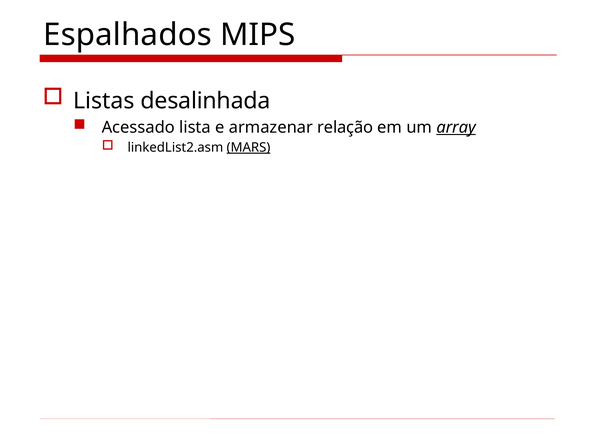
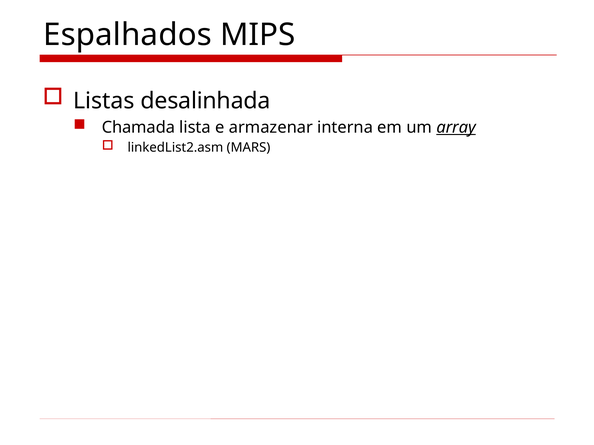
Acessado: Acessado -> Chamada
relação: relação -> interna
MARS underline: present -> none
